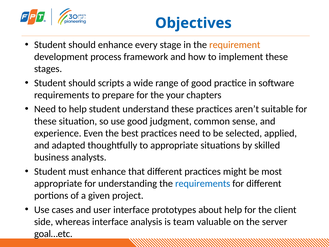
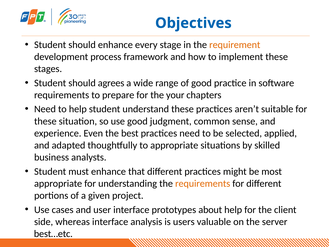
scripts: scripts -> agrees
requirements at (203, 183) colour: blue -> orange
team: team -> users
goal…etc: goal…etc -> best…etc
